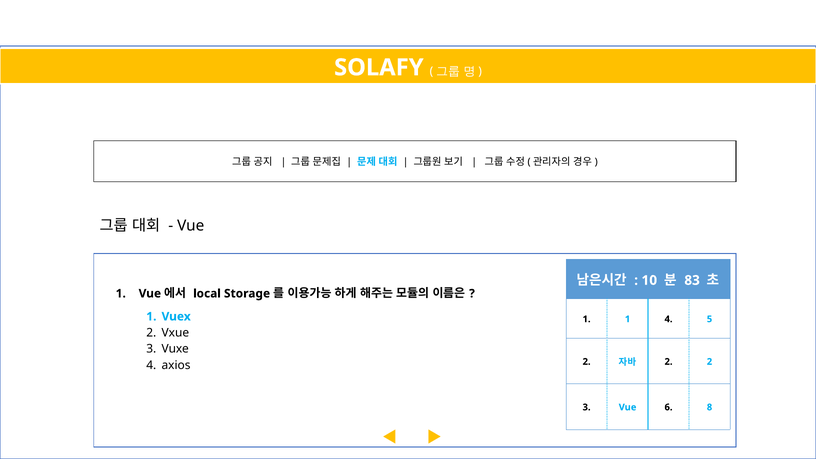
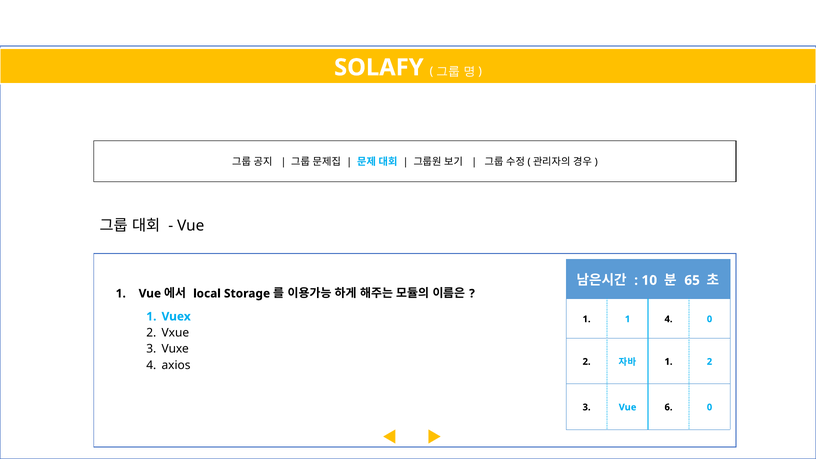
83: 83 -> 65
4 5: 5 -> 0
2 at (669, 362): 2 -> 1
6 8: 8 -> 0
